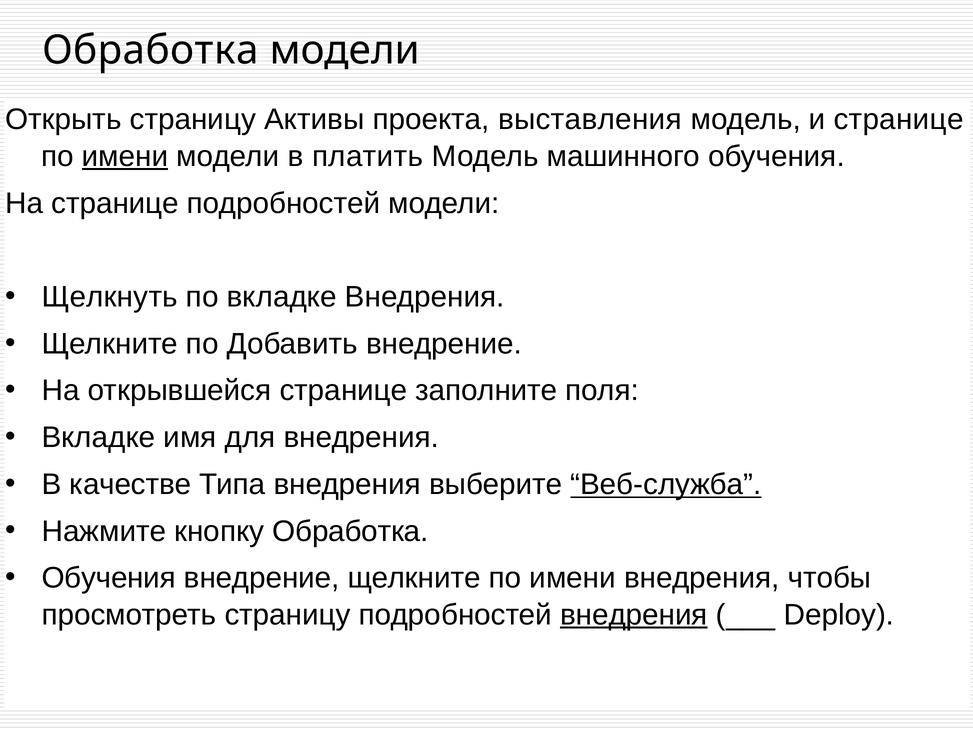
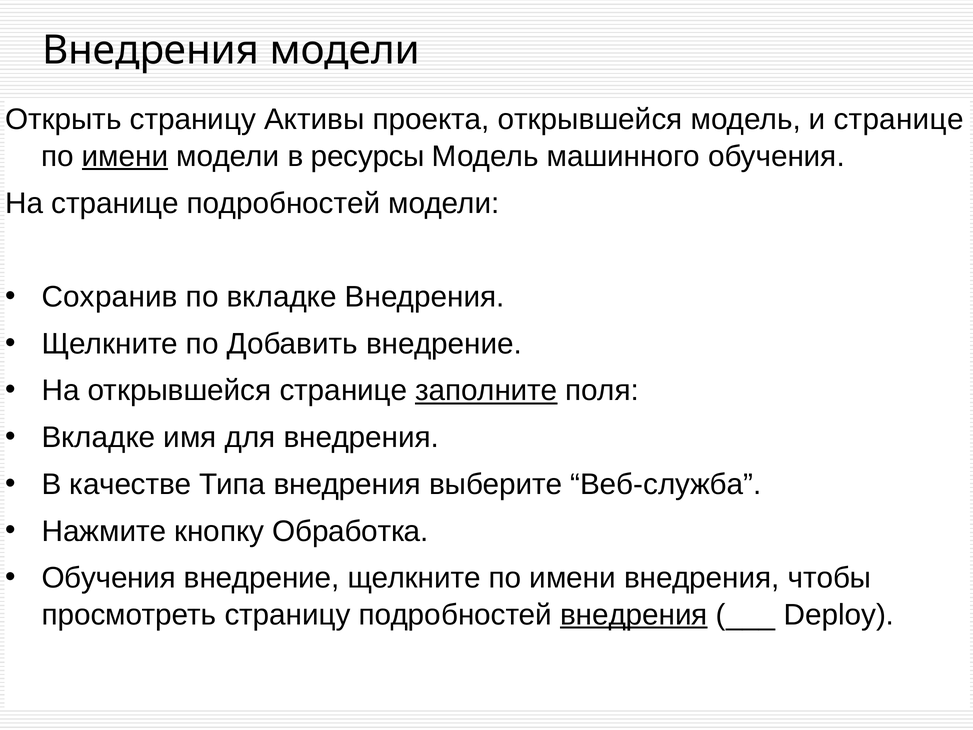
Обработка at (150, 50): Обработка -> Внедрения
проекта выставления: выставления -> открывшейся
платить: платить -> ресурсы
Щелкнуть: Щелкнуть -> Сохранив
заполните underline: none -> present
Веб-служба underline: present -> none
